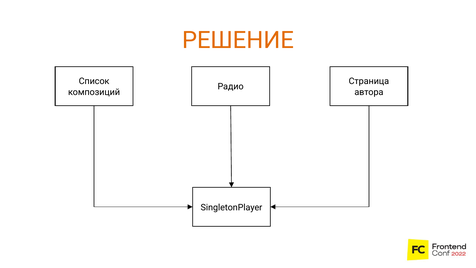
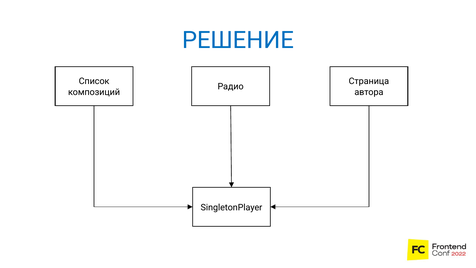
РЕШЕНИЕ colour: orange -> blue
